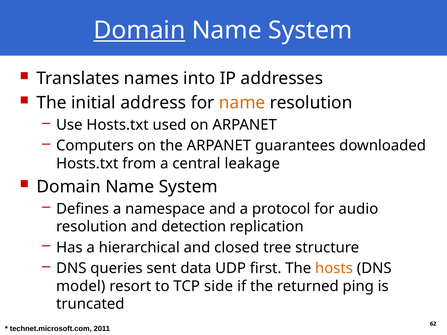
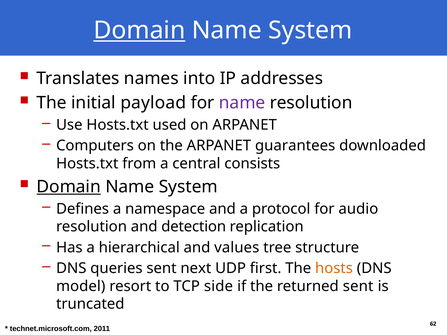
address: address -> payload
name at (242, 103) colour: orange -> purple
leakage: leakage -> consists
Domain at (69, 187) underline: none -> present
closed: closed -> values
data: data -> next
returned ping: ping -> sent
